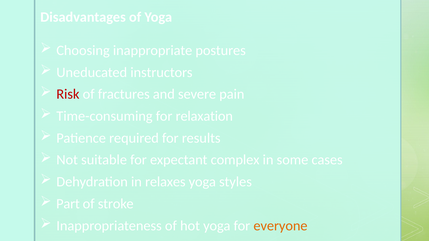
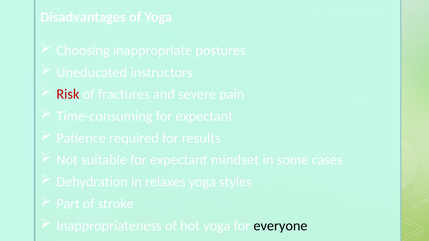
Time-consuming for relaxation: relaxation -> expectant
complex: complex -> mindset
everyone colour: orange -> black
